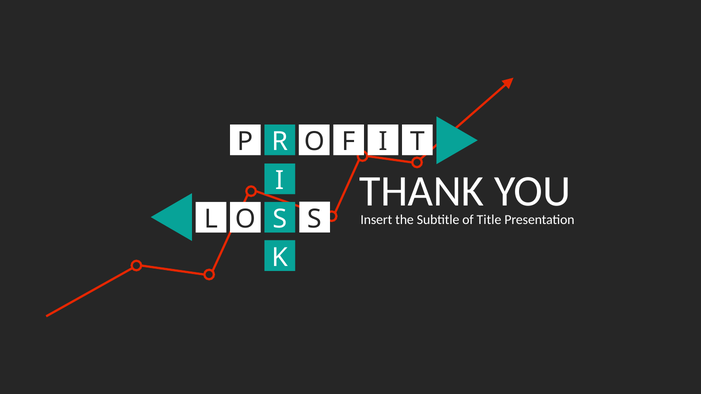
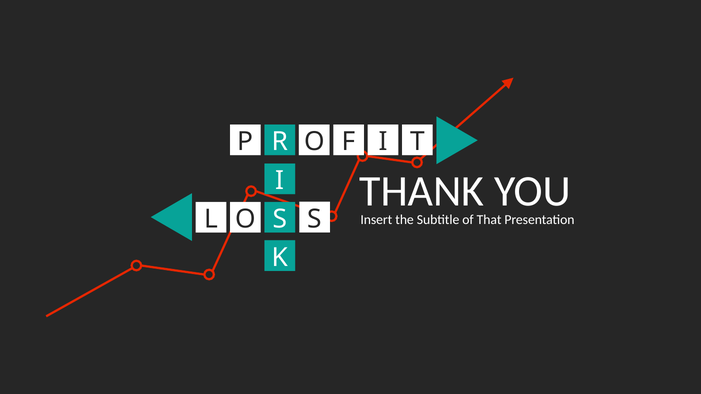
Title: Title -> That
